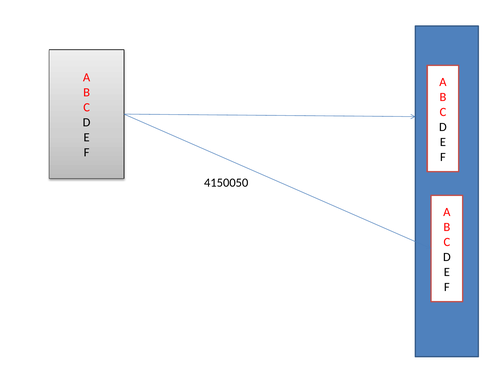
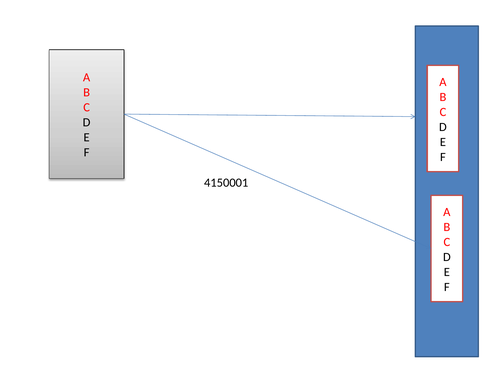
4150050: 4150050 -> 4150001
